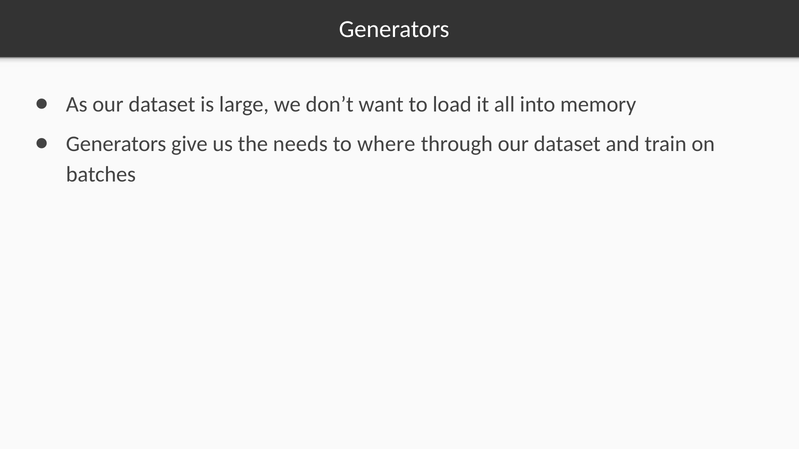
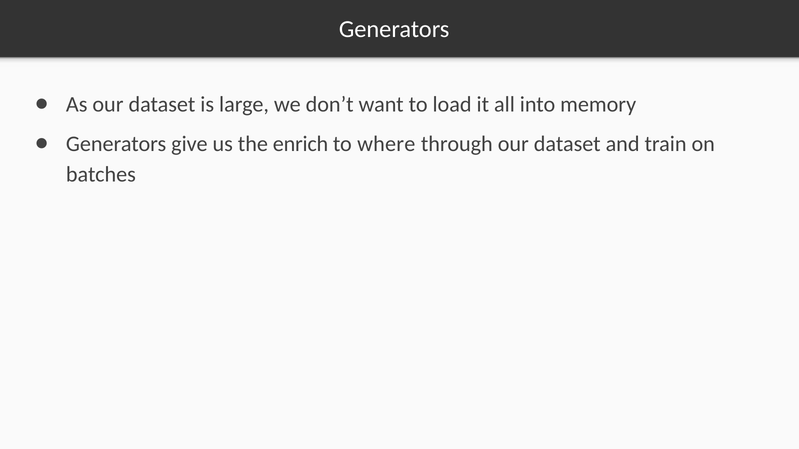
needs: needs -> enrich
